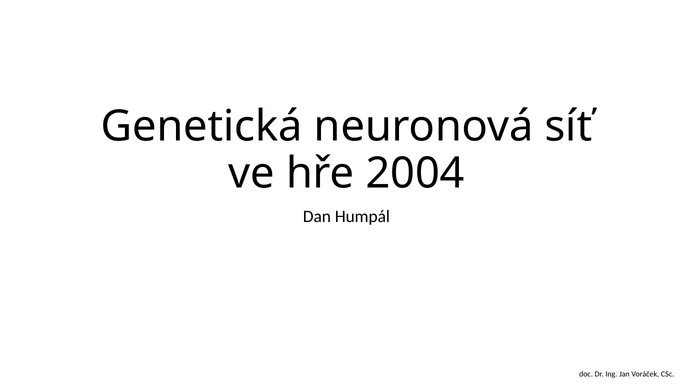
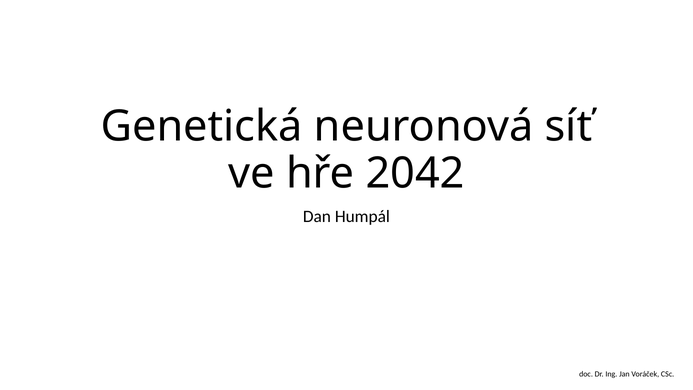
2004: 2004 -> 2042
